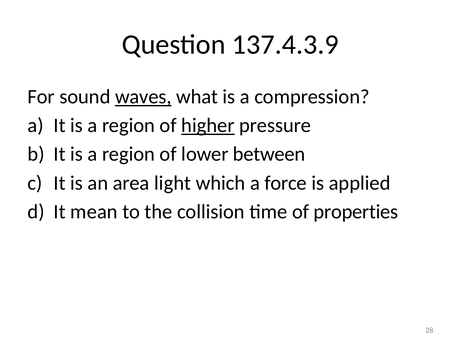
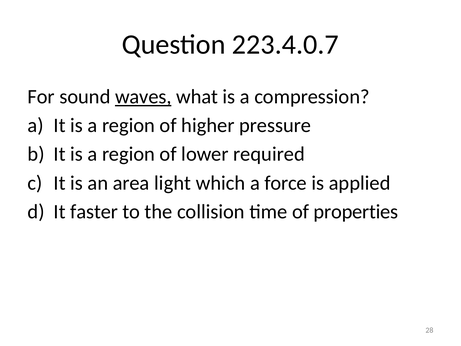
137.4.3.9: 137.4.3.9 -> 223.4.0.7
higher underline: present -> none
between: between -> required
mean: mean -> faster
